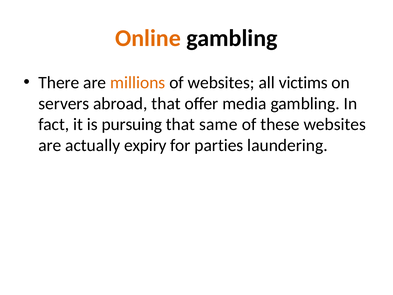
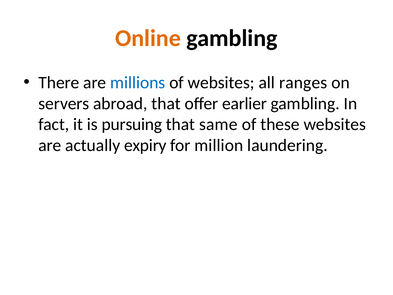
millions colour: orange -> blue
victims: victims -> ranges
media: media -> earlier
parties: parties -> million
